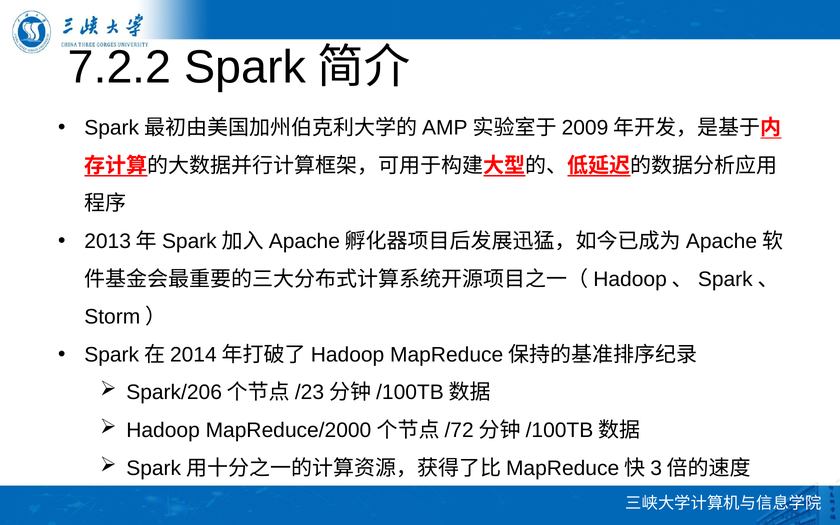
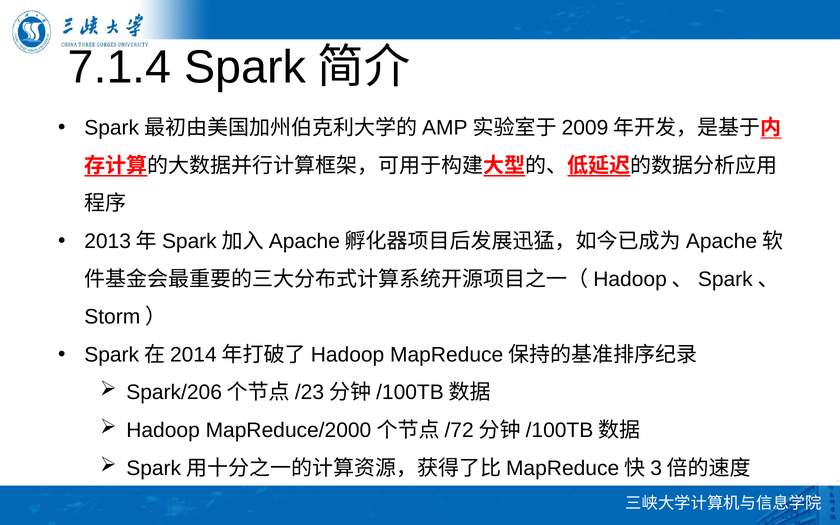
7.2.2: 7.2.2 -> 7.1.4
